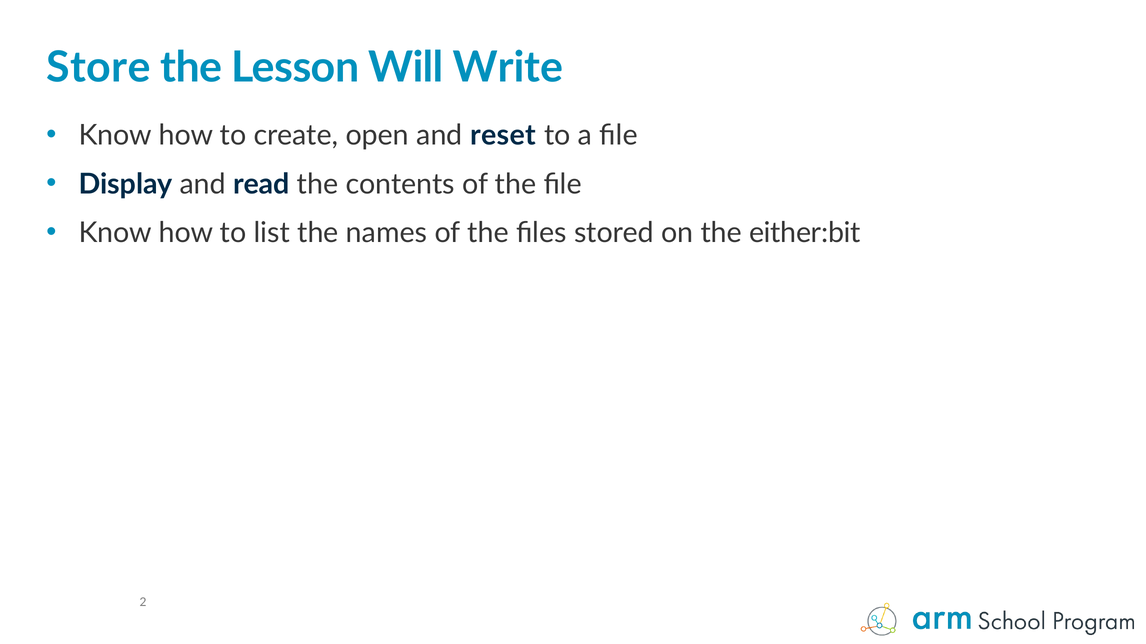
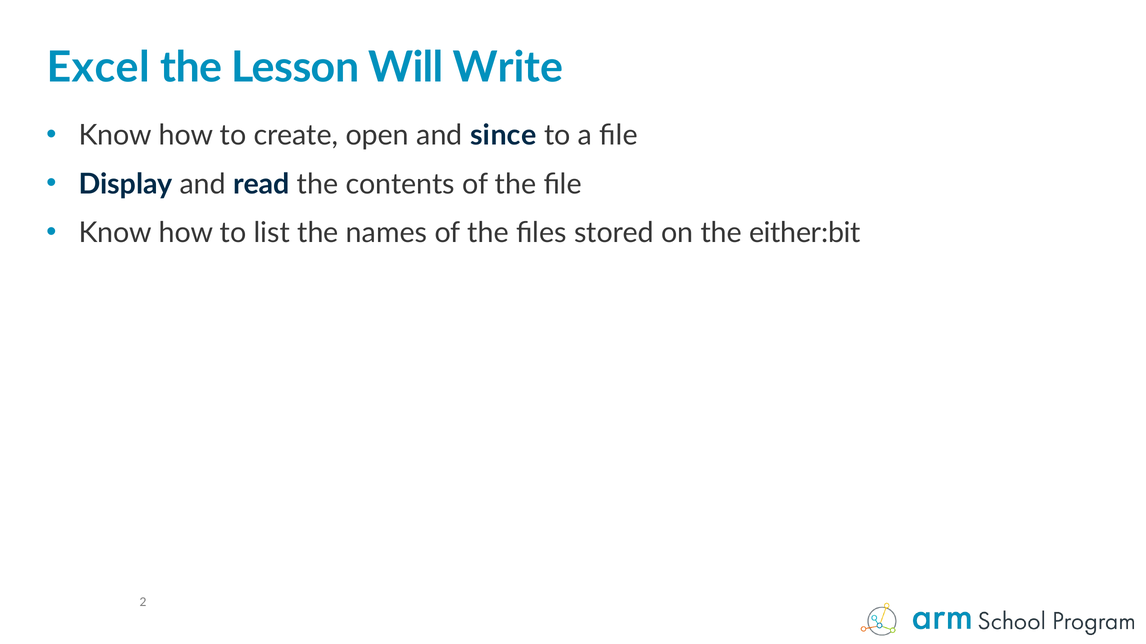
Store: Store -> Excel
reset: reset -> since
